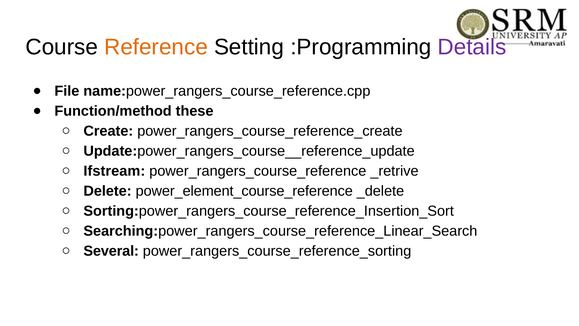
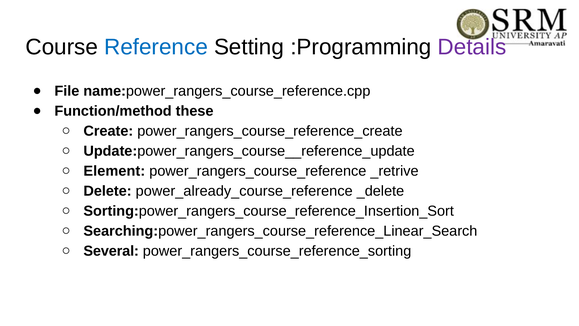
Reference colour: orange -> blue
Ifstream: Ifstream -> Element
power_element_course_reference: power_element_course_reference -> power_already_course_reference
